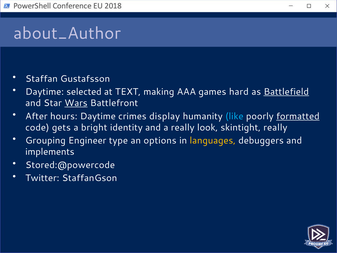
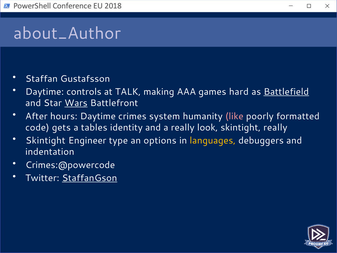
selected: selected -> controls
TEXT: TEXT -> TALK
display: display -> system
like colour: light blue -> pink
formatted underline: present -> none
bright: bright -> tables
Grouping at (45, 140): Grouping -> Skintight
implements: implements -> indentation
Stored:@powercode: Stored:@powercode -> Crimes:@powercode
StaffanGson underline: none -> present
